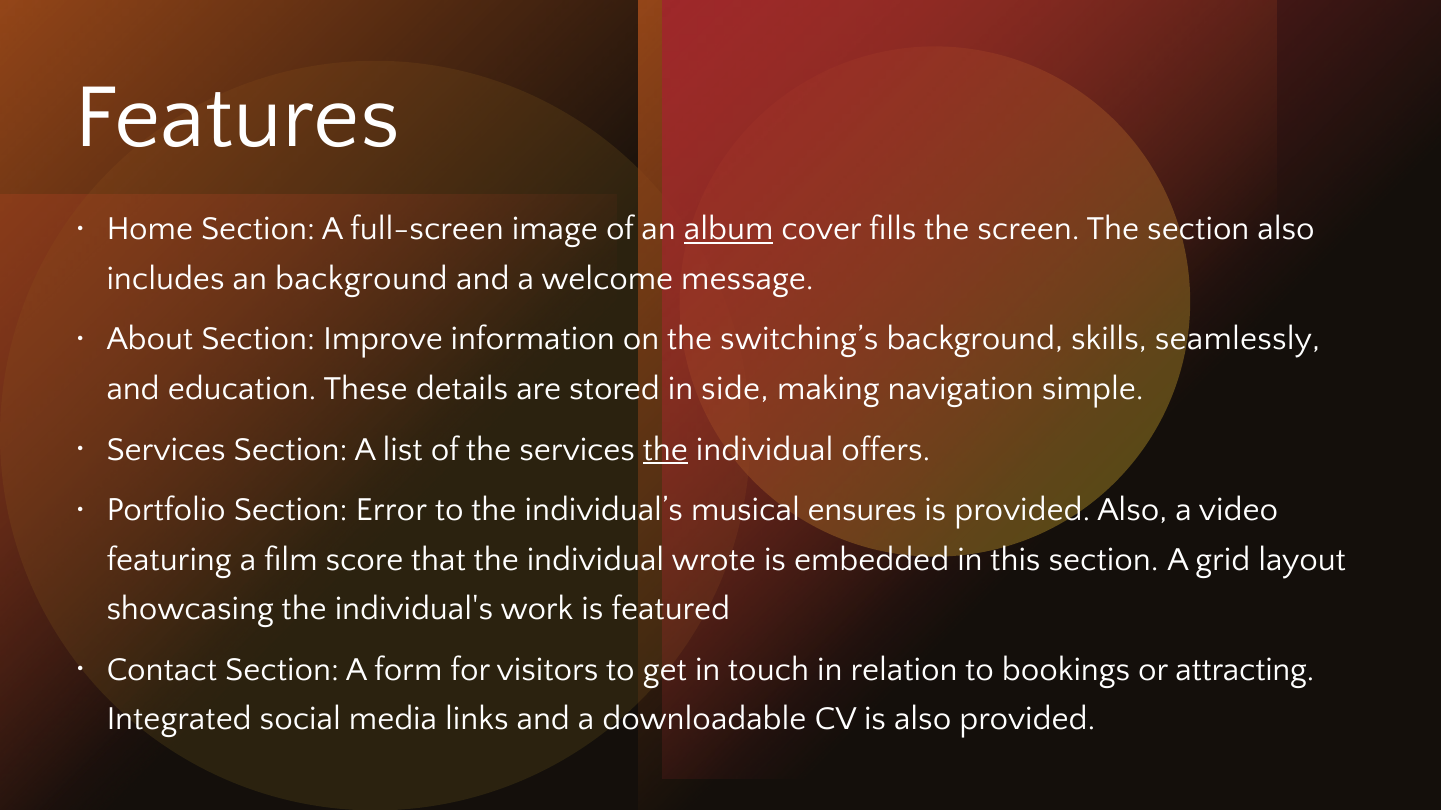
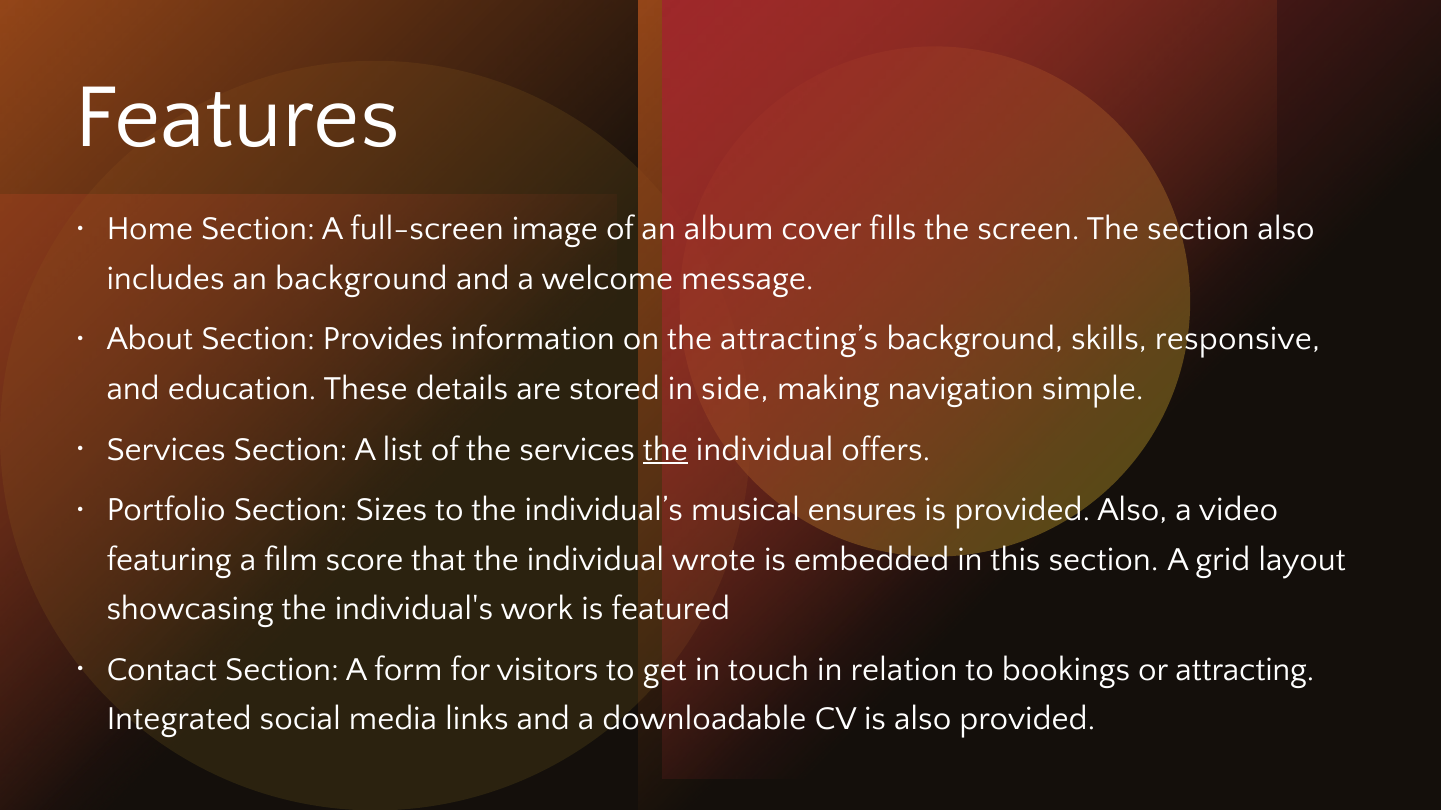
album underline: present -> none
Improve: Improve -> Provides
switching’s: switching’s -> attracting’s
seamlessly: seamlessly -> responsive
Error: Error -> Sizes
